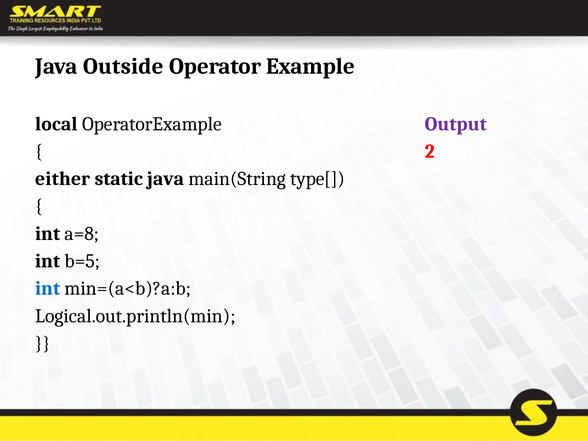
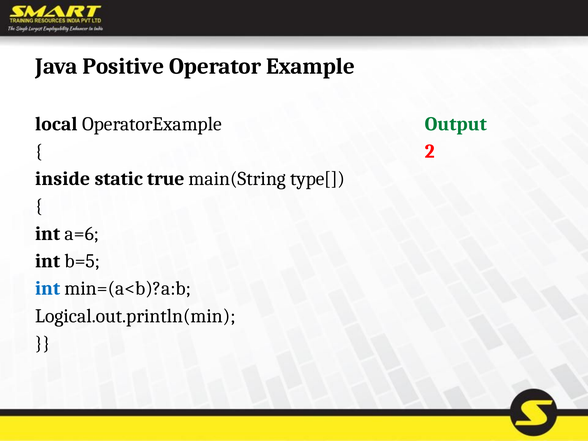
Outside: Outside -> Positive
Output colour: purple -> green
either: either -> inside
static java: java -> true
a=8: a=8 -> a=6
